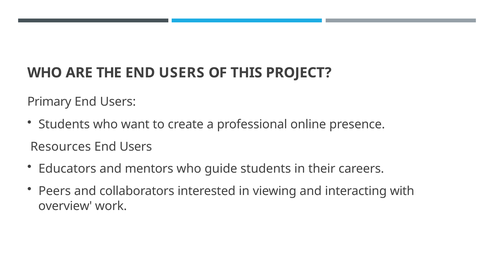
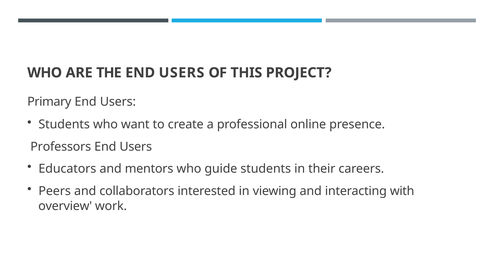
Resources: Resources -> Professors
